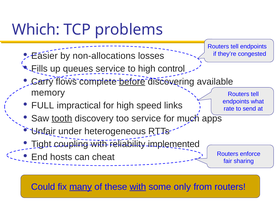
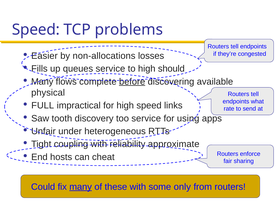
Which at (36, 30): Which -> Speed
control: control -> should
Carry at (42, 82): Carry -> Many
memory: memory -> physical
tooth underline: present -> none
much: much -> using
implemented: implemented -> approximate
with at (138, 187) underline: present -> none
